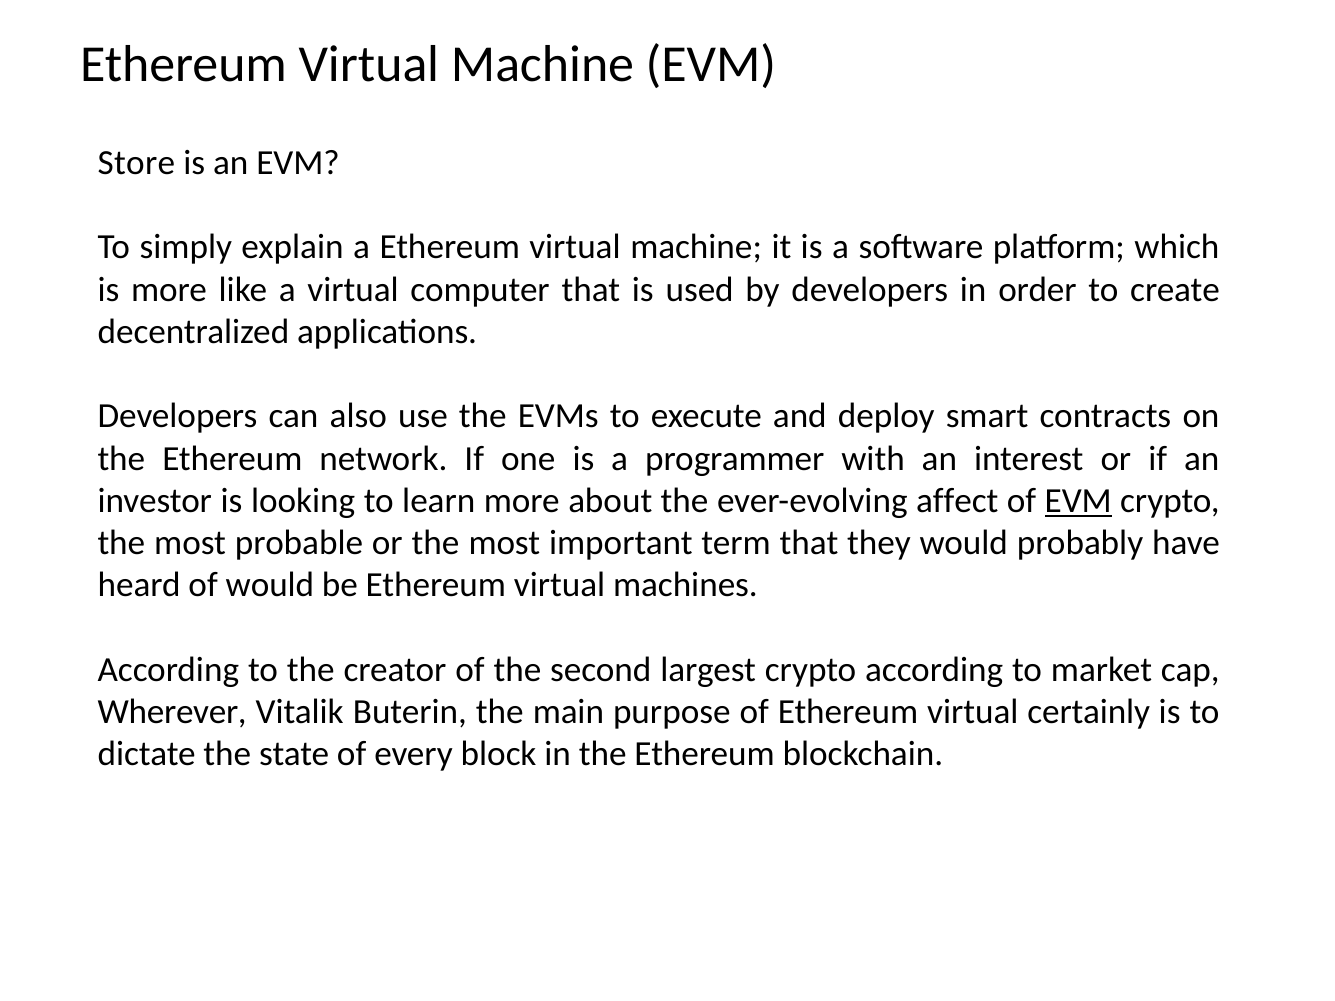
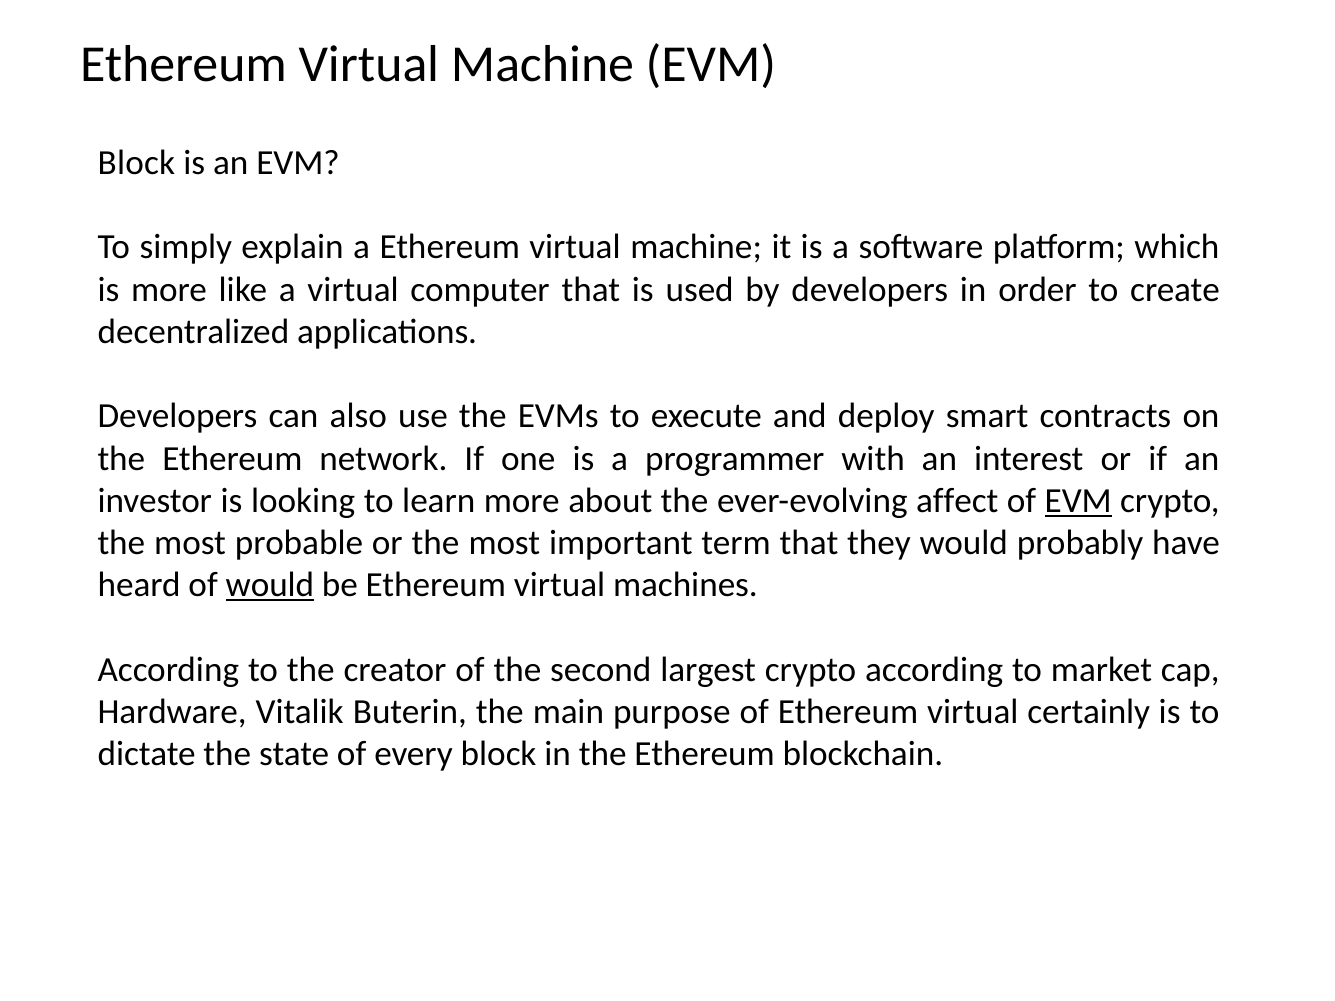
Store at (136, 163): Store -> Block
would at (270, 585) underline: none -> present
Wherever: Wherever -> Hardware
